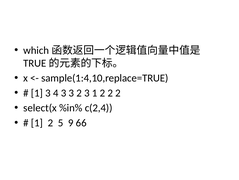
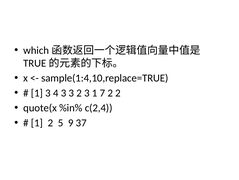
3 1 2: 2 -> 7
select(x: select(x -> quote(x
66: 66 -> 37
